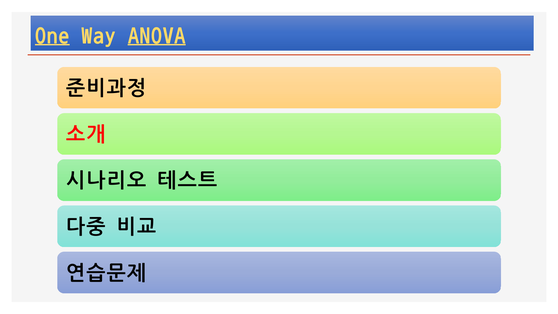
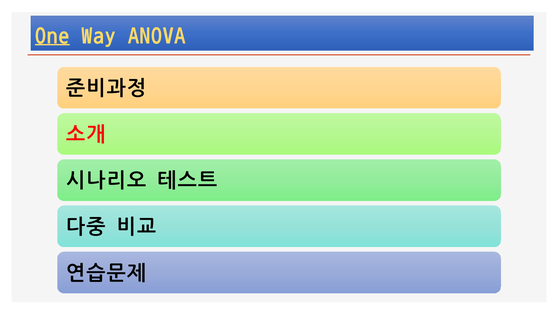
ANOVA underline: present -> none
